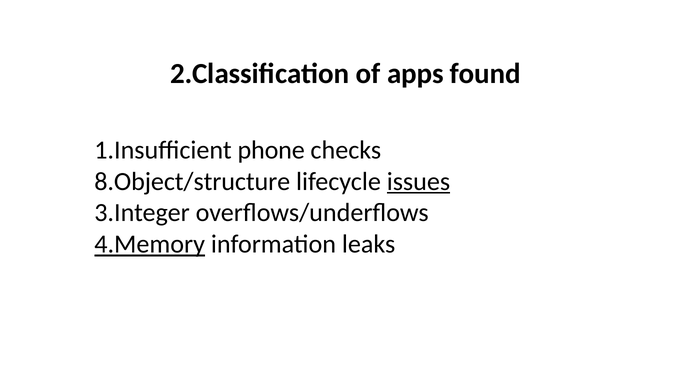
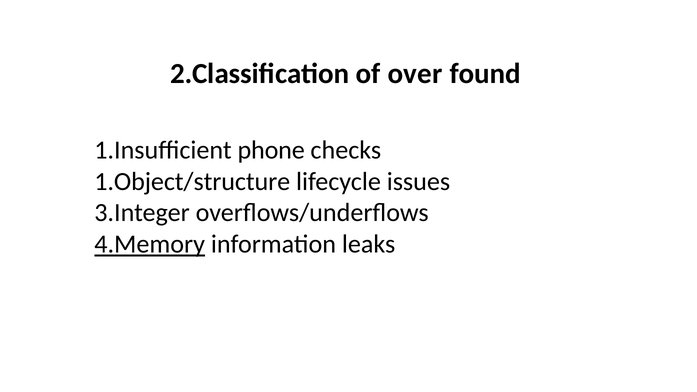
apps: apps -> over
8.Object/structure: 8.Object/structure -> 1.Object/structure
issues underline: present -> none
